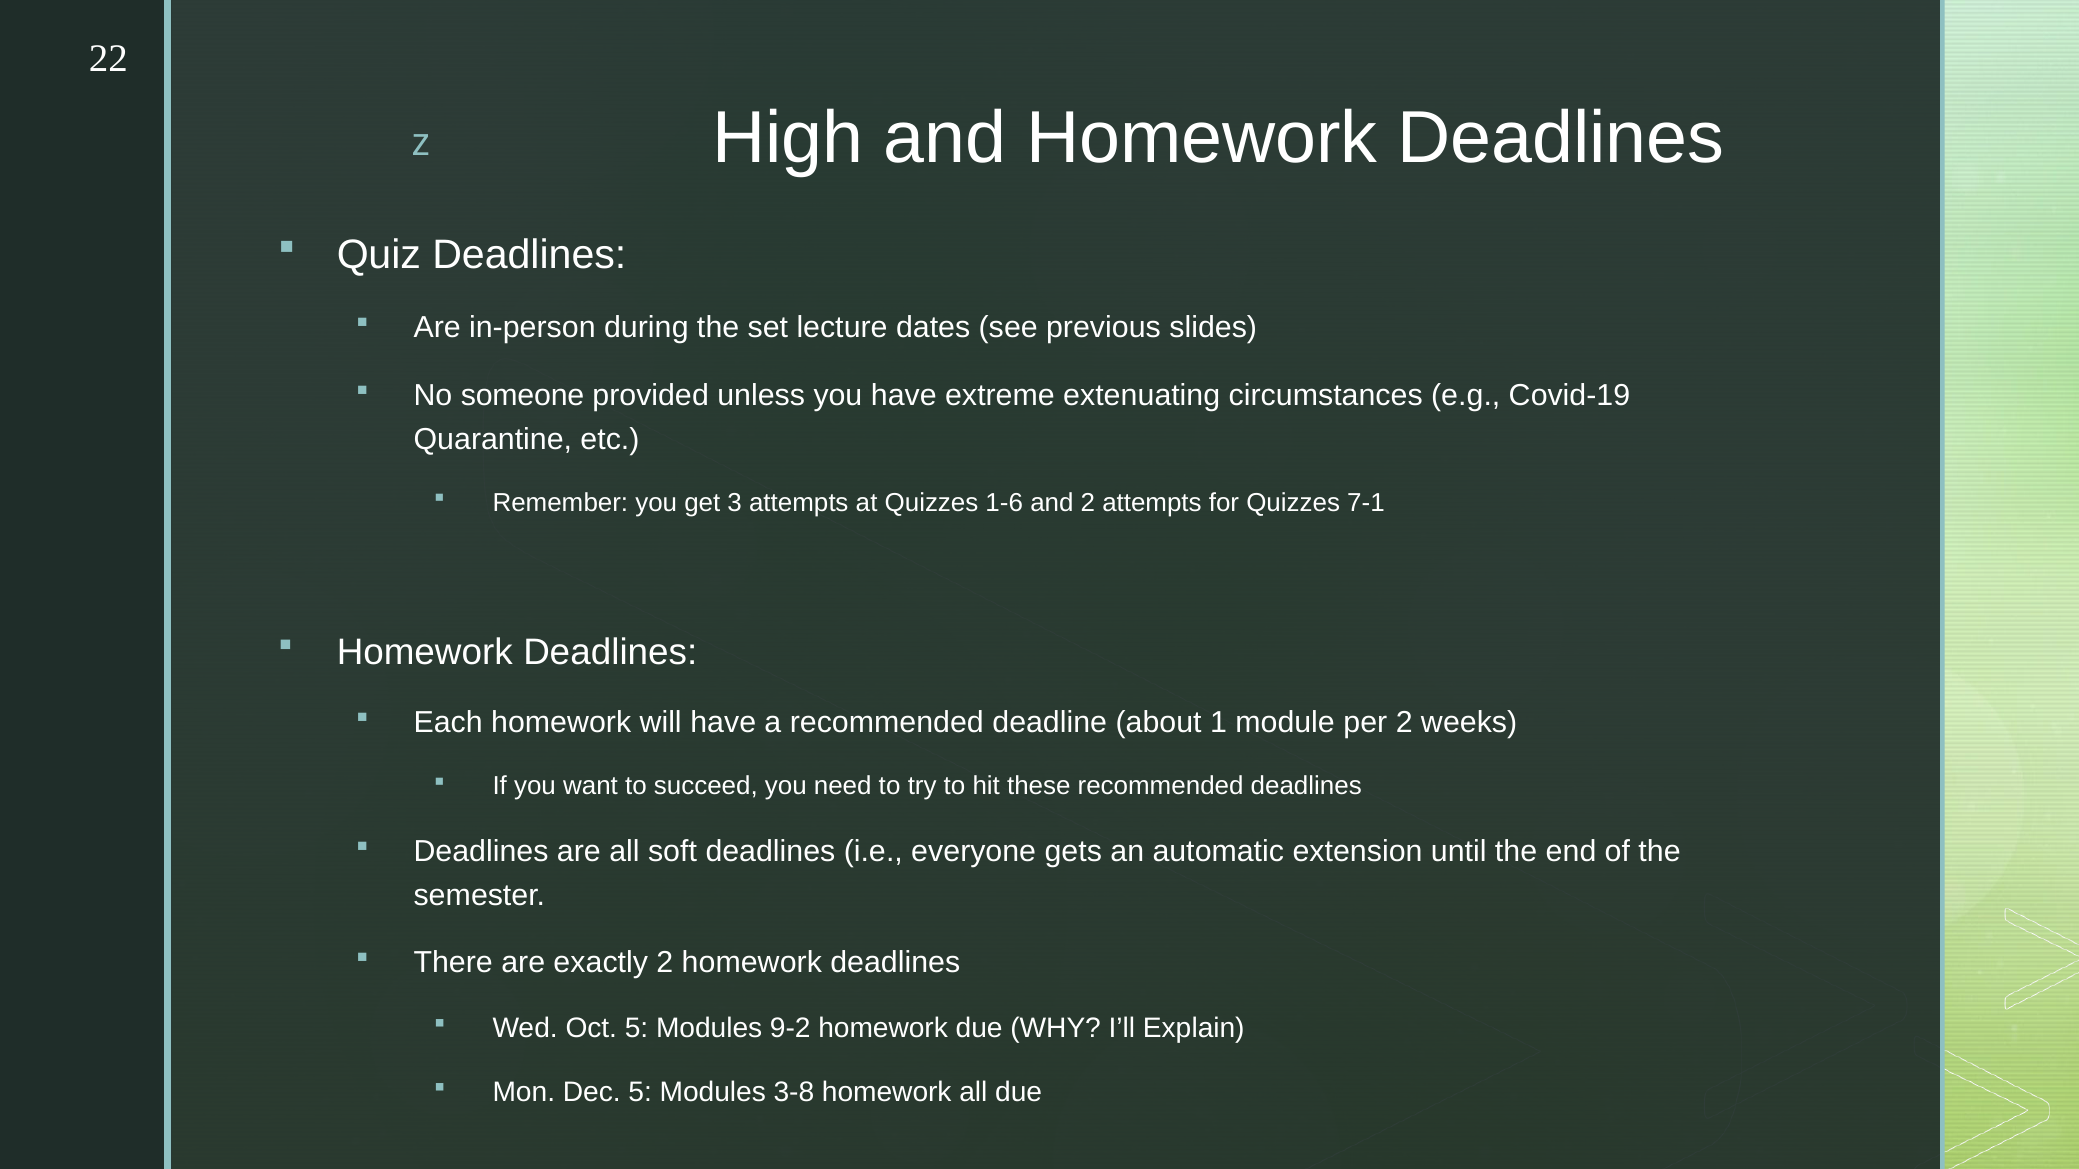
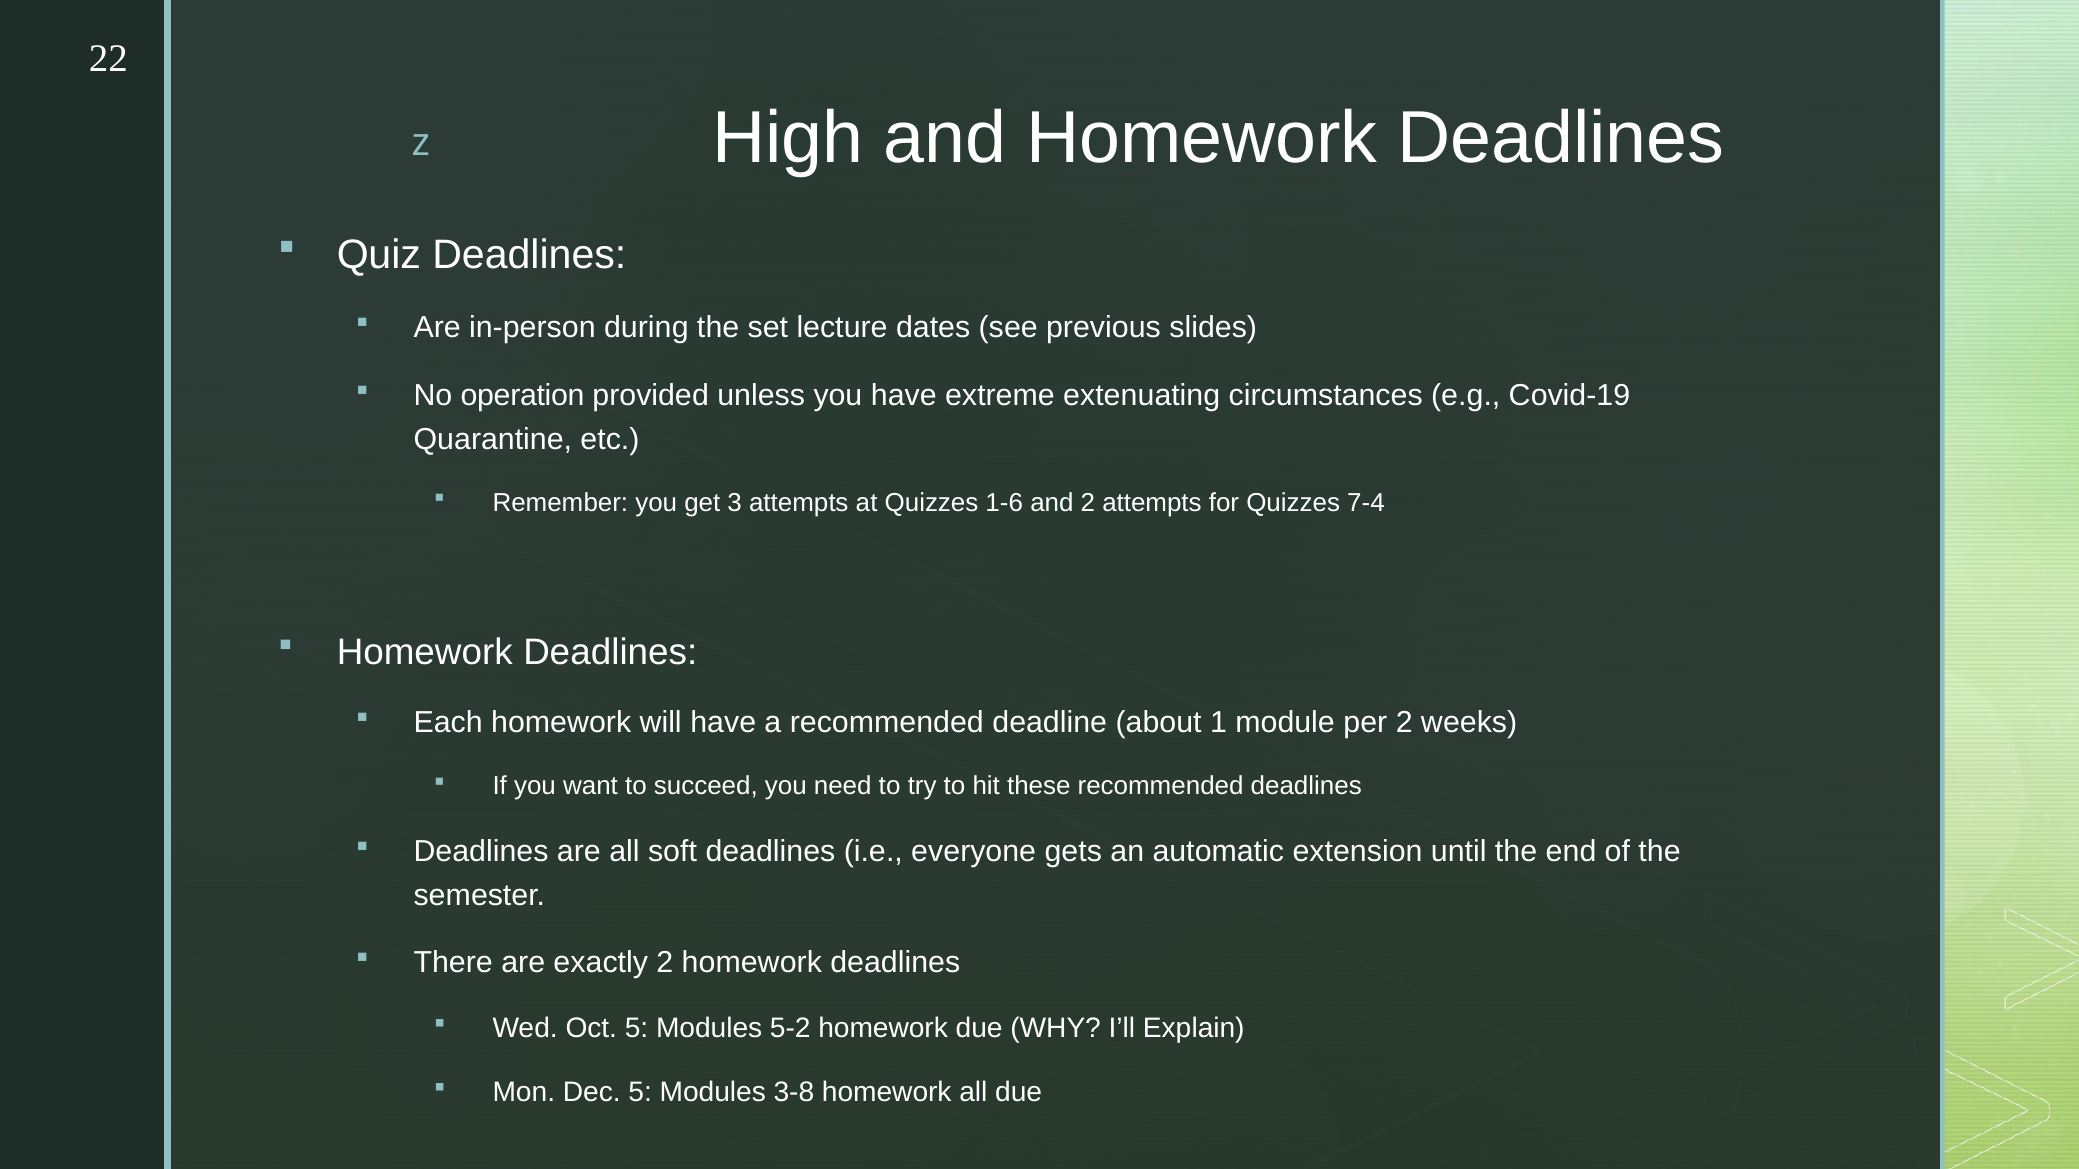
someone: someone -> operation
7-1: 7-1 -> 7-4
9-2: 9-2 -> 5-2
